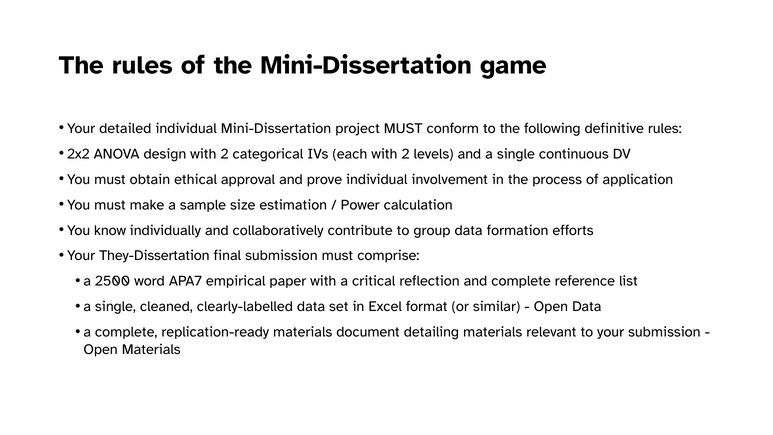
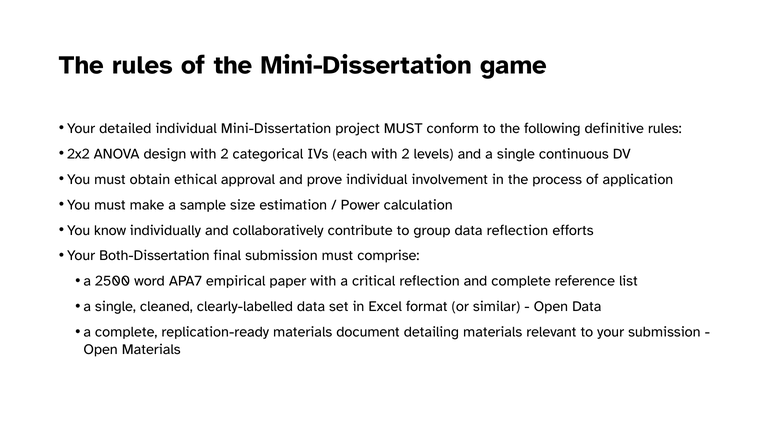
data formation: formation -> reflection
They-Dissertation: They-Dissertation -> Both-Dissertation
